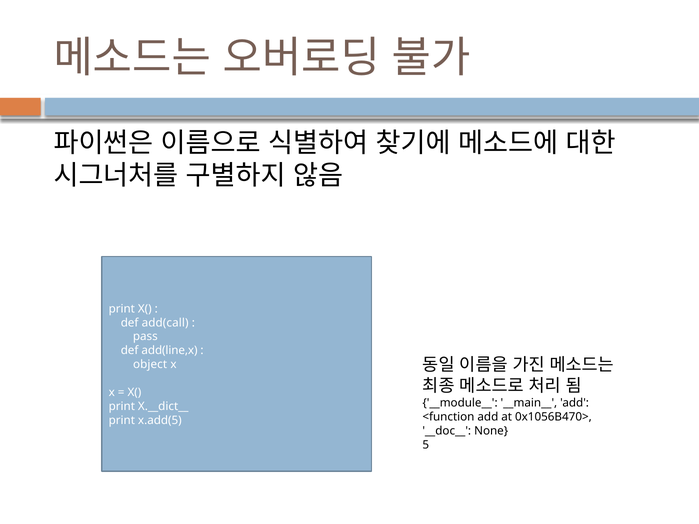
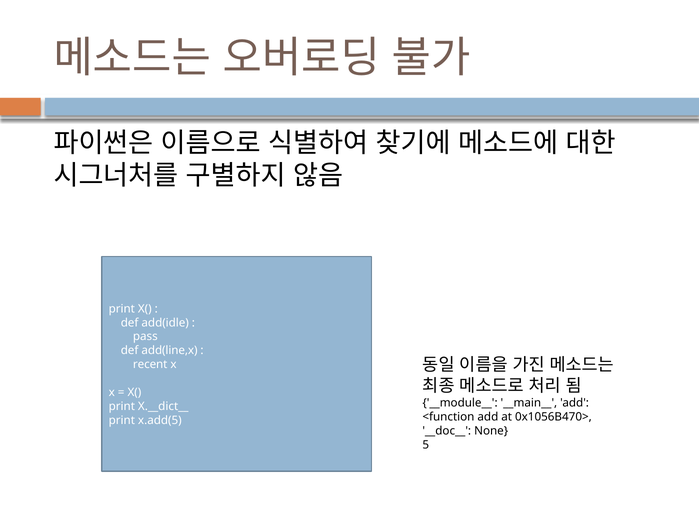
add(call: add(call -> add(idle
object: object -> recent
